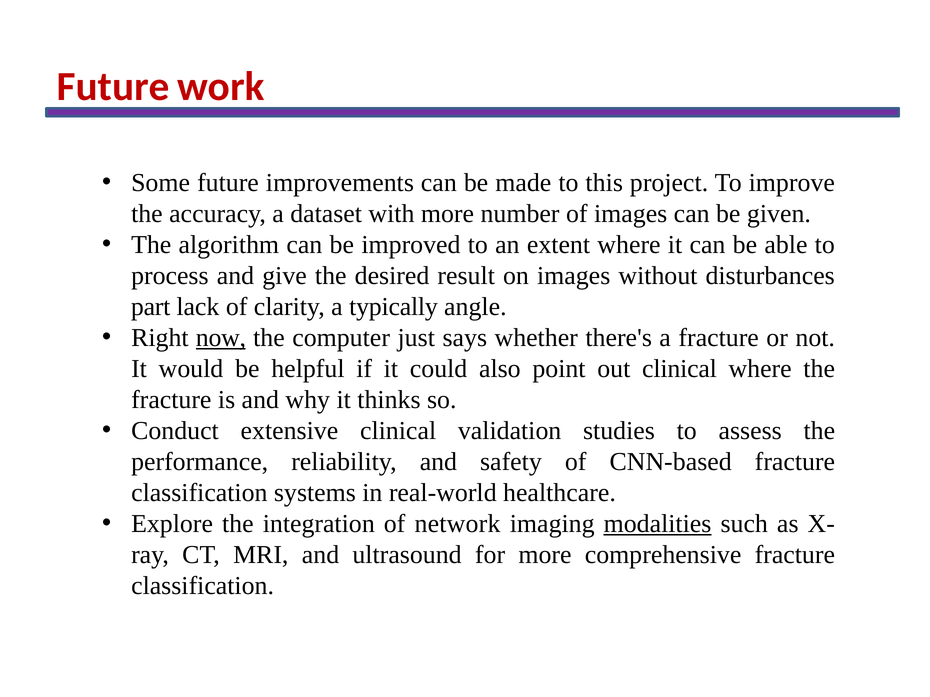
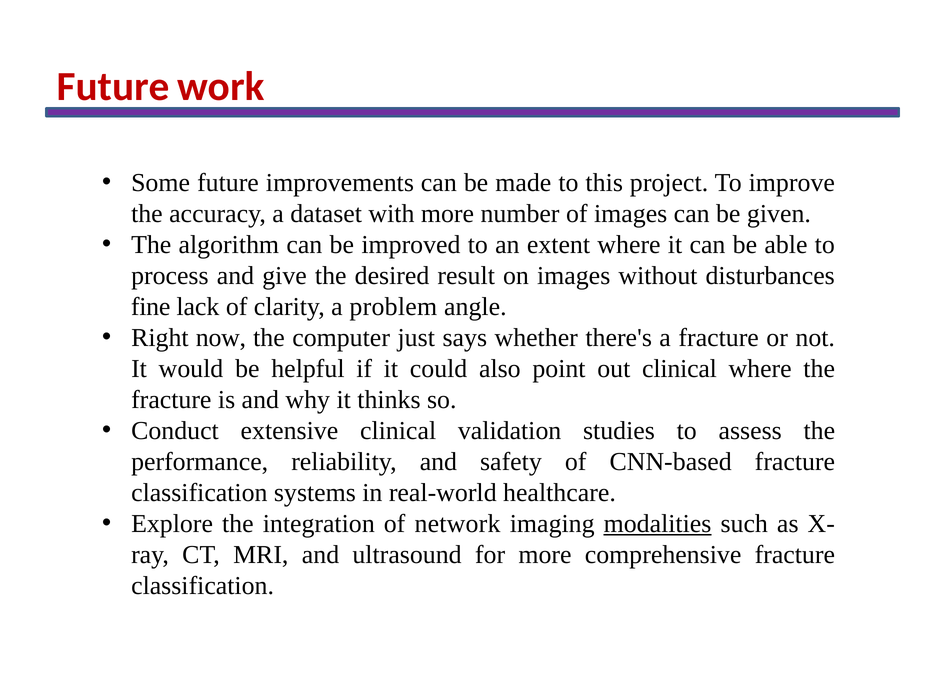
part: part -> fine
typically: typically -> problem
now underline: present -> none
